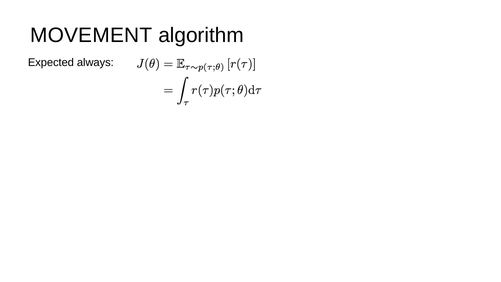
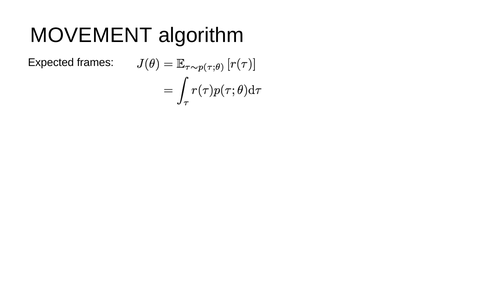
always: always -> frames
